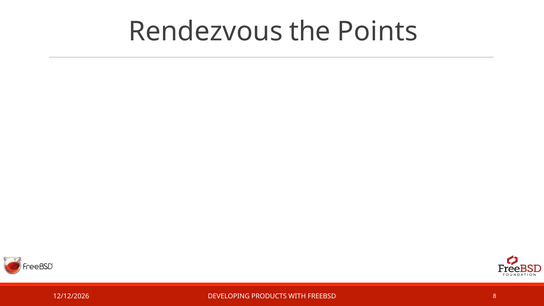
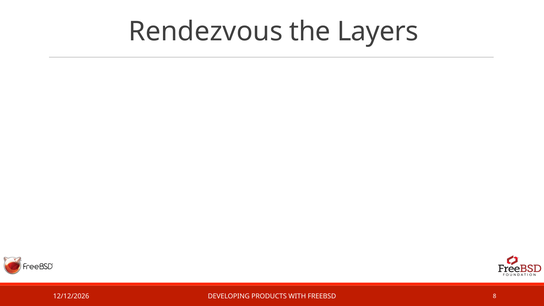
Points: Points -> Layers
